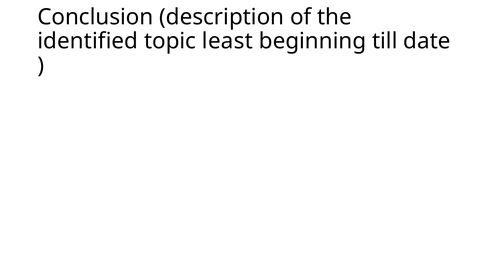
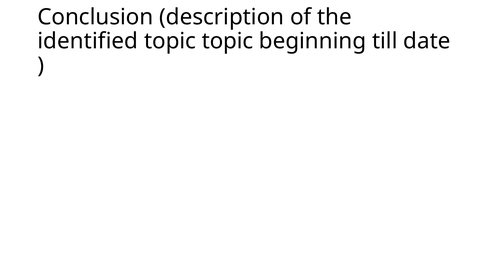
topic least: least -> topic
